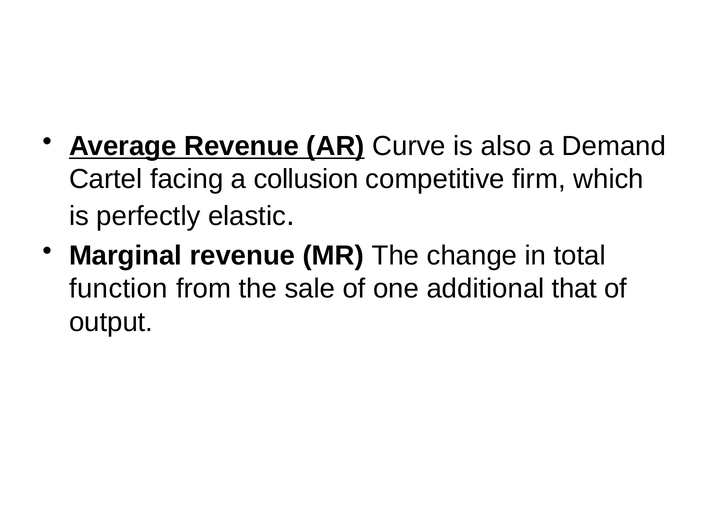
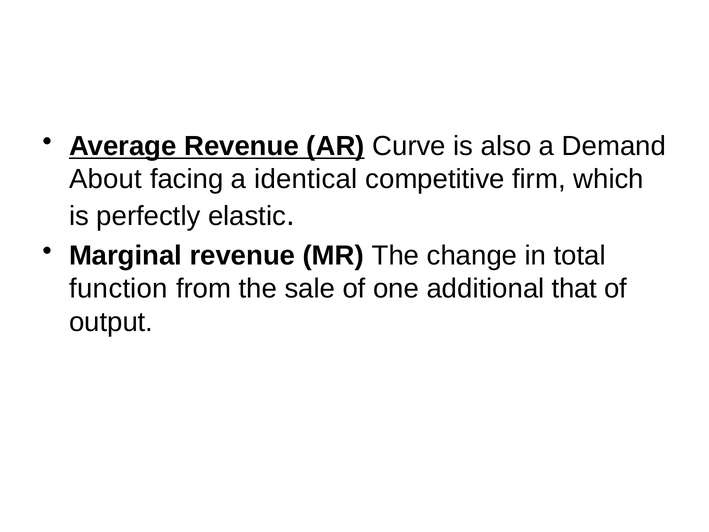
Cartel: Cartel -> About
collusion: collusion -> identical
